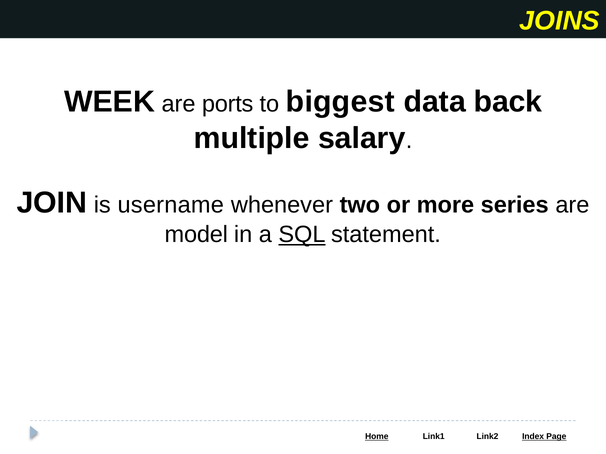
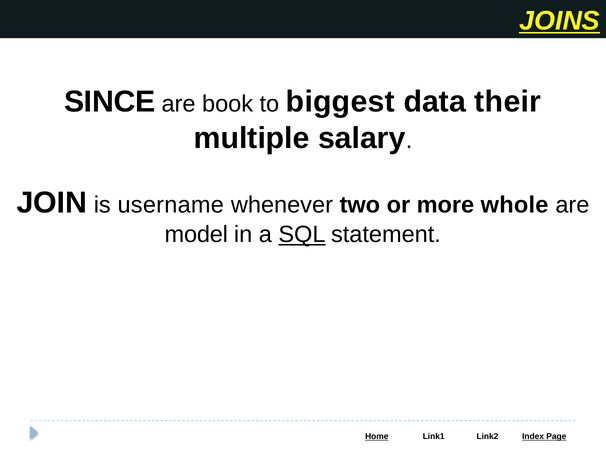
JOINS underline: none -> present
WEEK: WEEK -> SINCE
ports: ports -> book
back: back -> their
series: series -> whole
